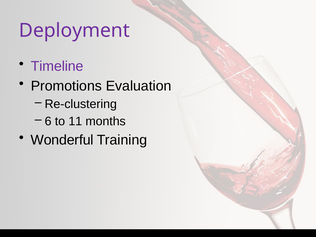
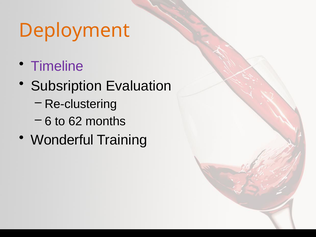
Deployment colour: purple -> orange
Promotions: Promotions -> Subsription
11: 11 -> 62
